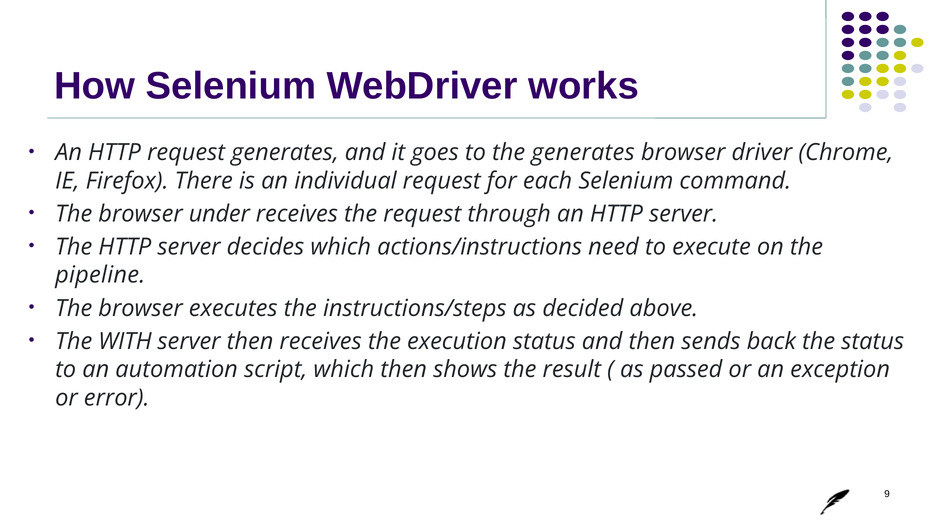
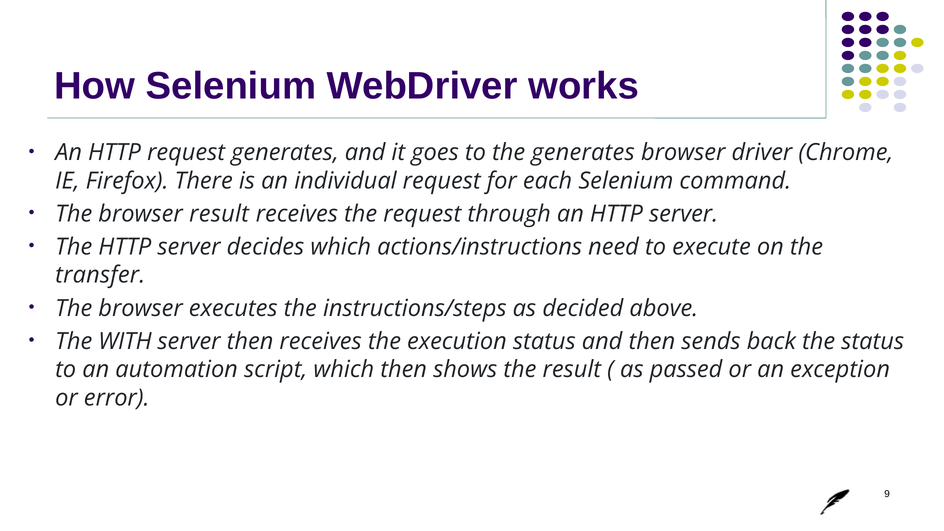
browser under: under -> result
pipeline: pipeline -> transfer
